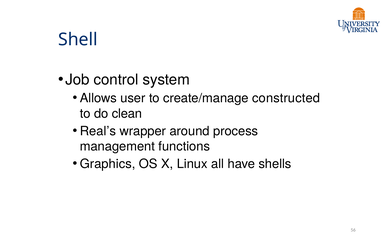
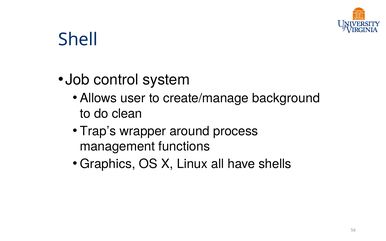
constructed: constructed -> background
Real’s: Real’s -> Trap’s
